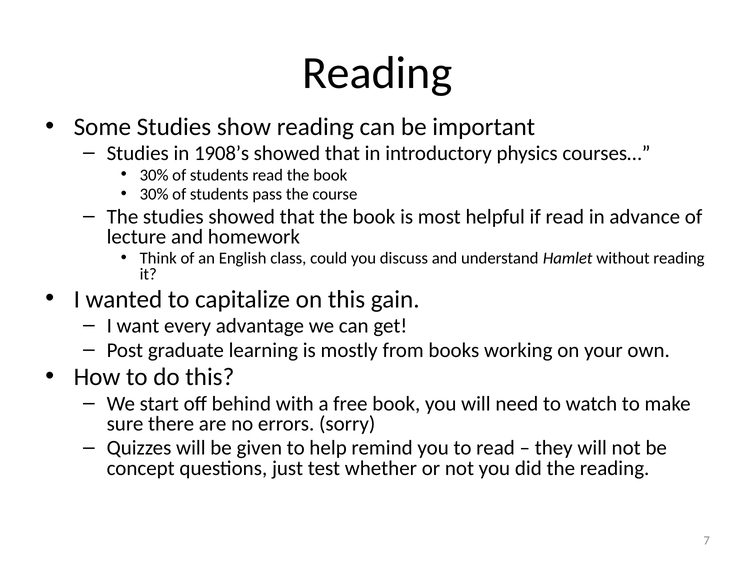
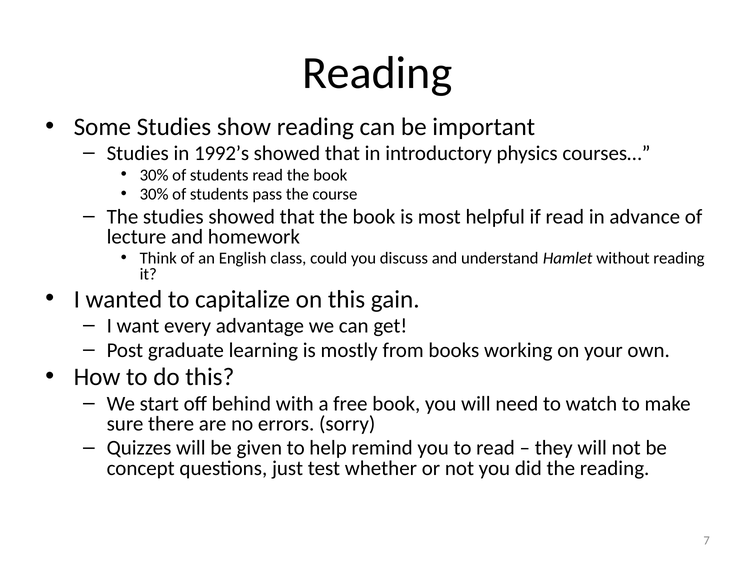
1908’s: 1908’s -> 1992’s
